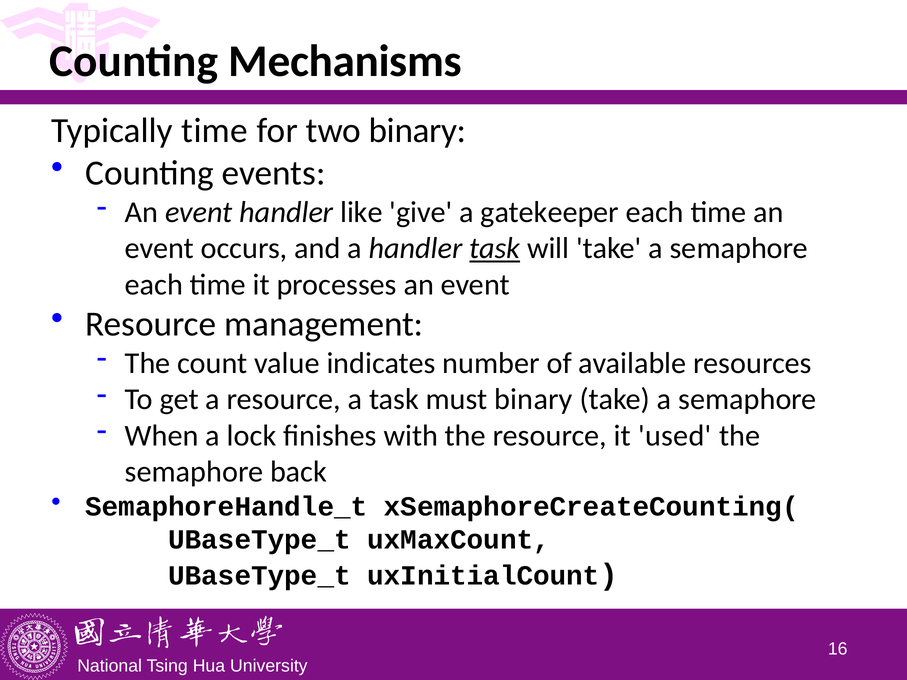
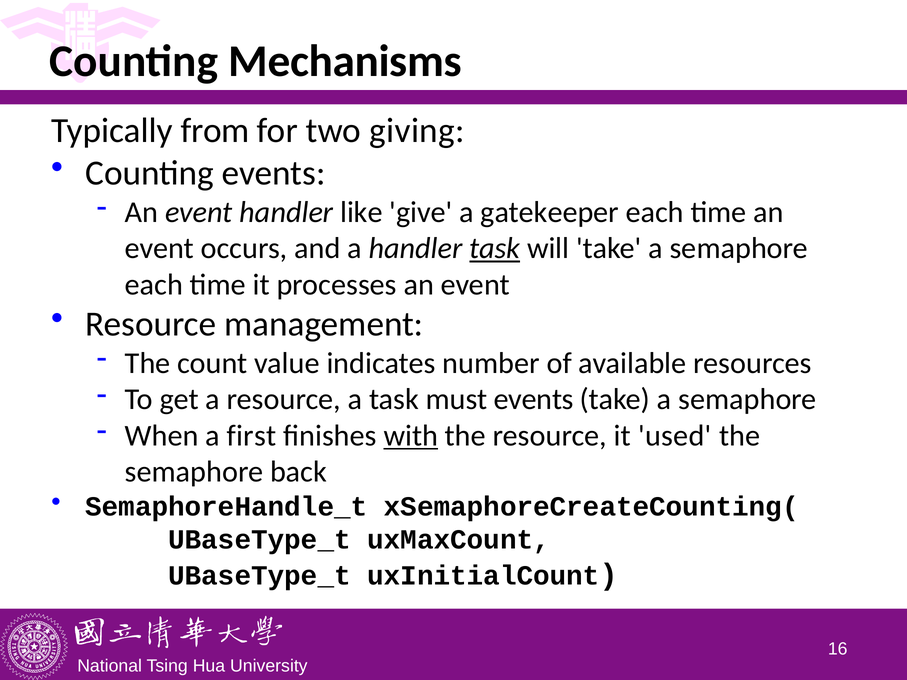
Typically time: time -> from
two binary: binary -> giving
must binary: binary -> events
lock: lock -> first
with underline: none -> present
